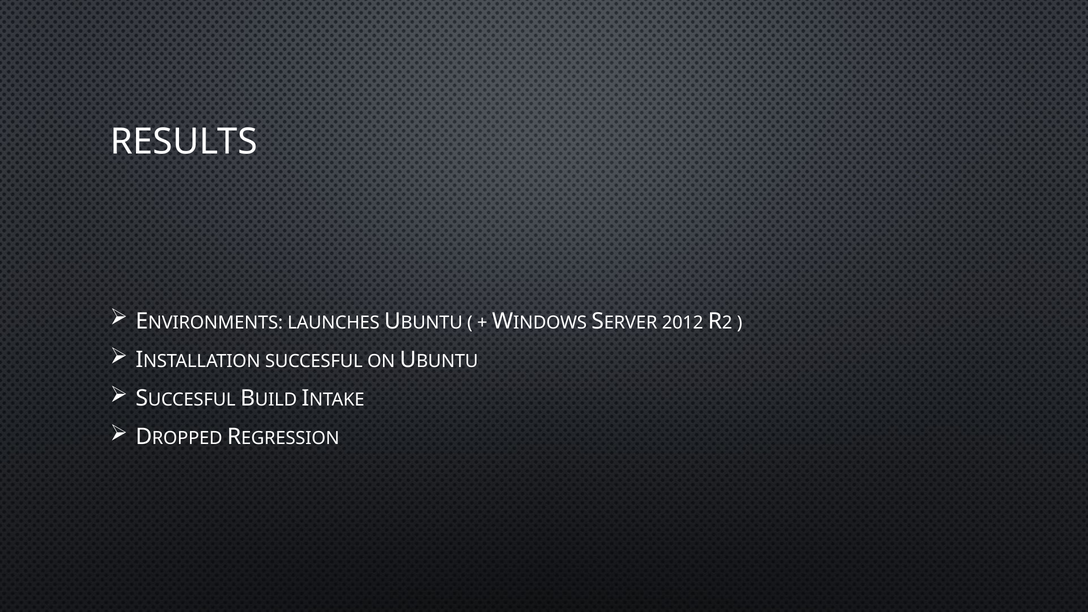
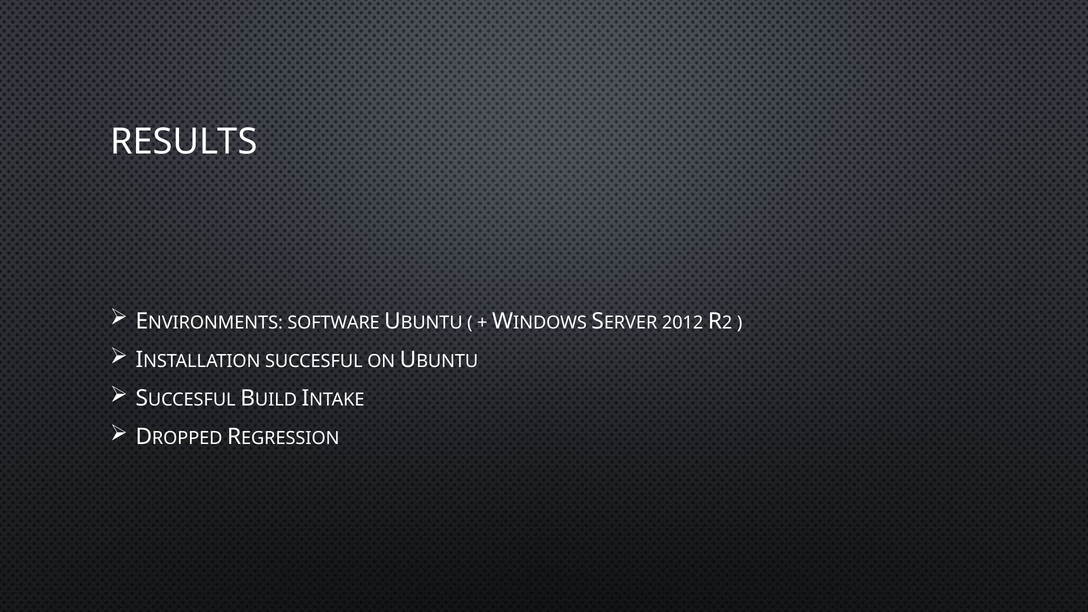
LAUNCHES: LAUNCHES -> SOFTWARE
